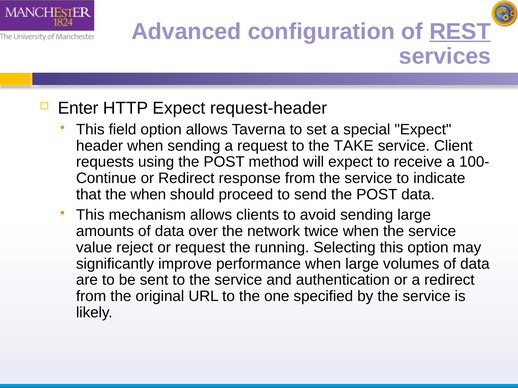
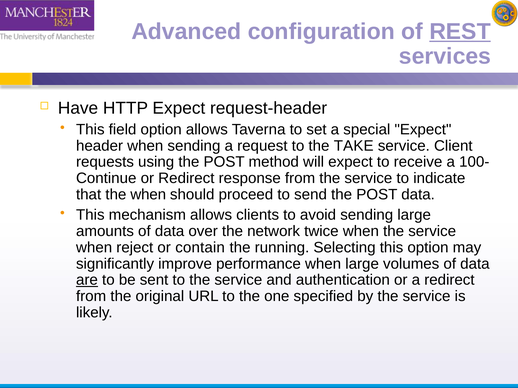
Enter: Enter -> Have
value at (94, 248): value -> when
or request: request -> contain
are underline: none -> present
